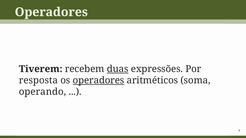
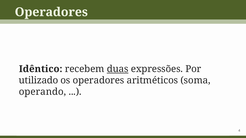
Tiverem: Tiverem -> Idêntico
resposta: resposta -> utilizado
operadores at (98, 81) underline: present -> none
